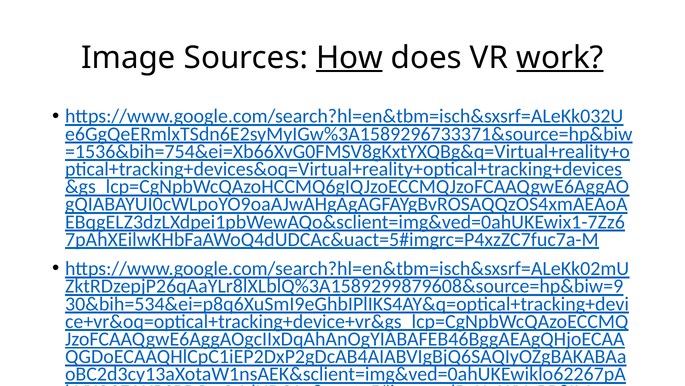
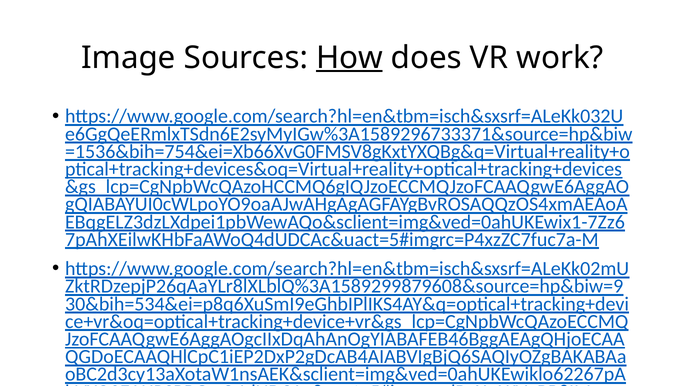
work underline: present -> none
